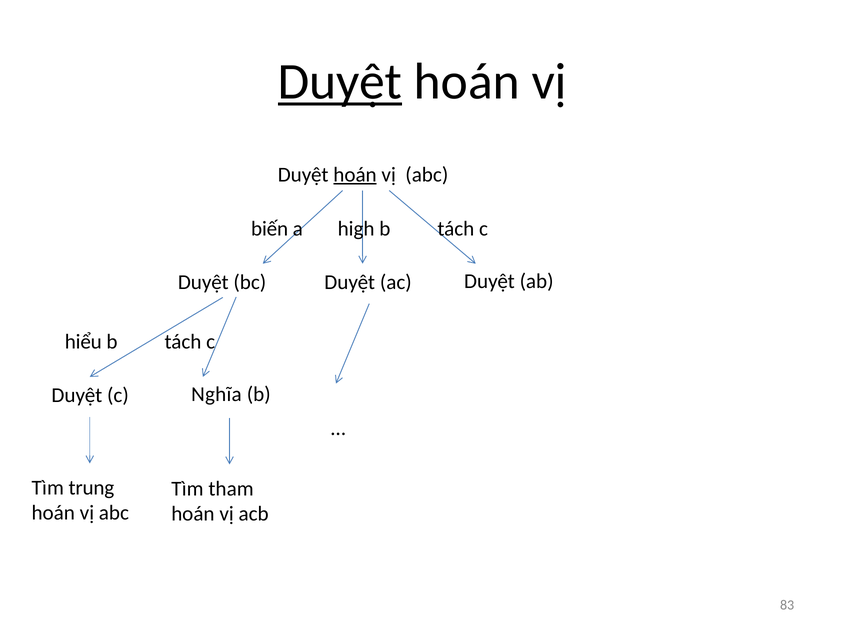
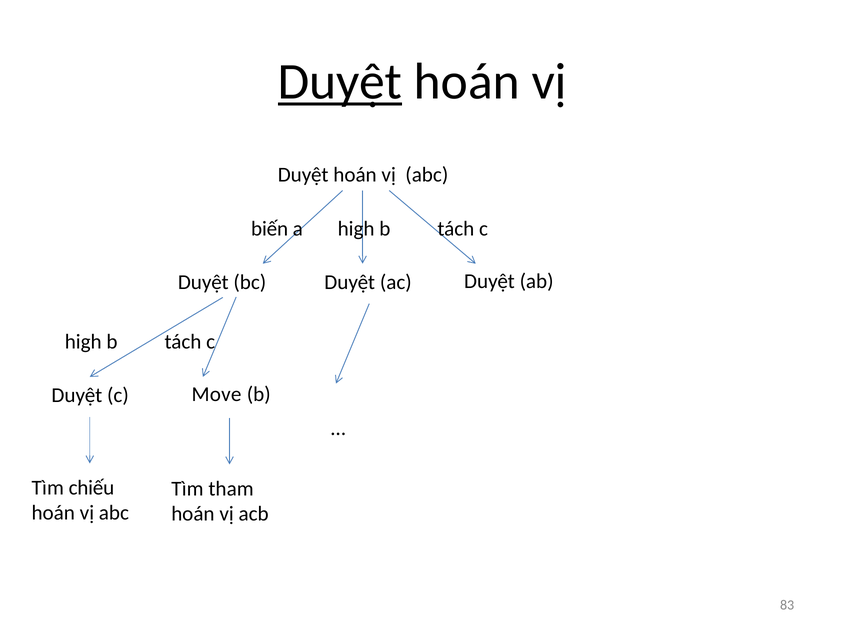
hoán at (355, 175) underline: present -> none
hiểu at (83, 342): hiểu -> high
Nghĩa: Nghĩa -> Move
trung: trung -> chiếu
